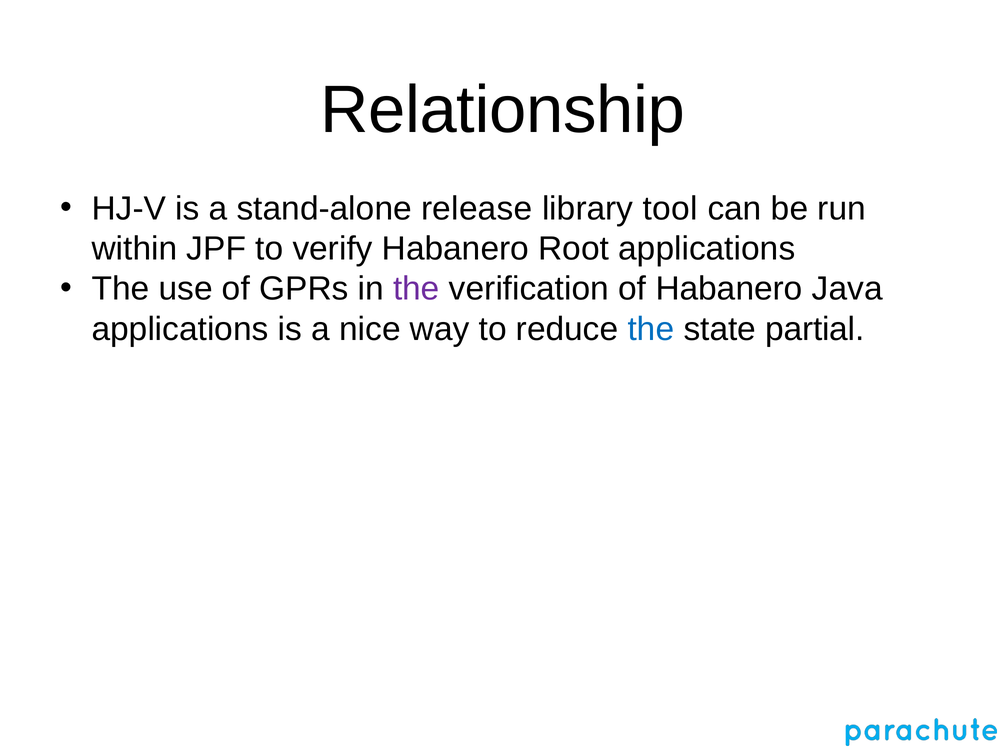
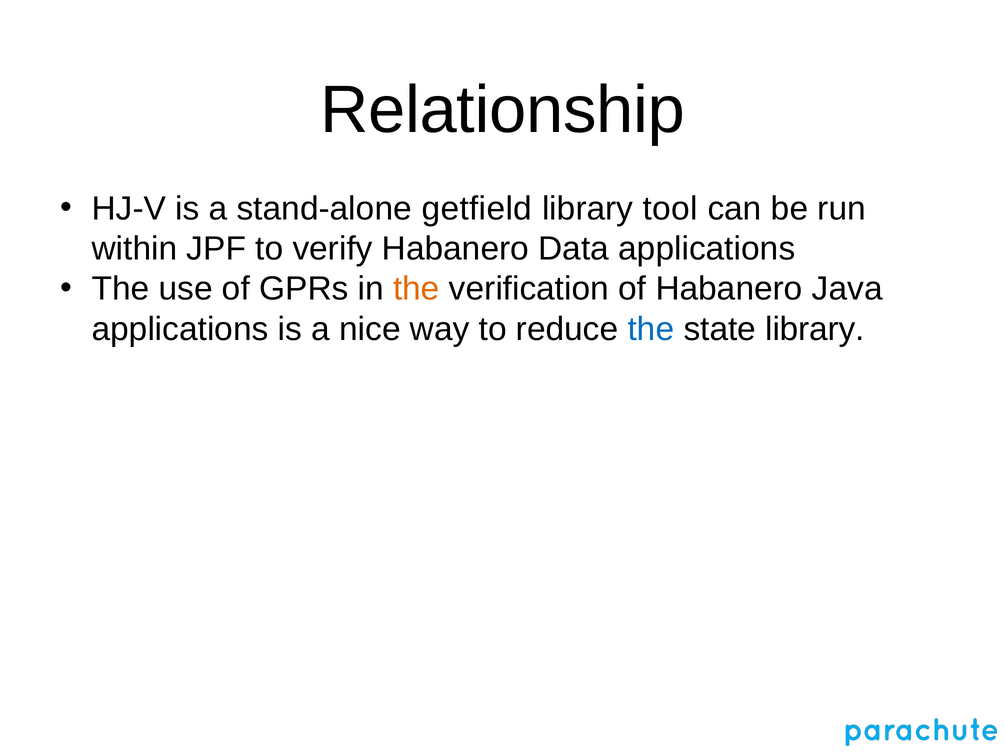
release: release -> getfield
Root: Root -> Data
the at (416, 289) colour: purple -> orange
state partial: partial -> library
